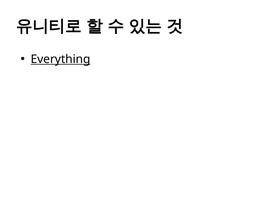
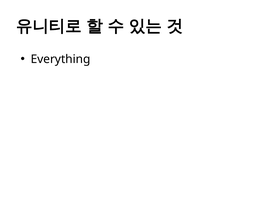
Everything underline: present -> none
